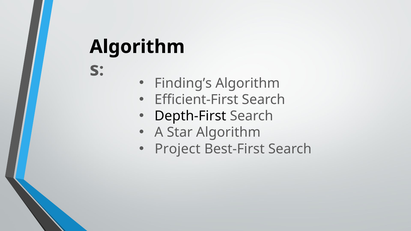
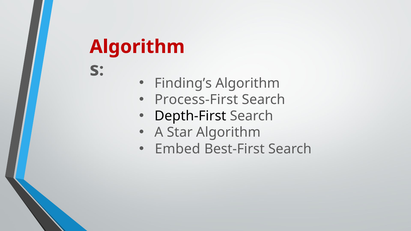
Algorithm at (137, 47) colour: black -> red
Efficient-First: Efficient-First -> Process-First
Project: Project -> Embed
